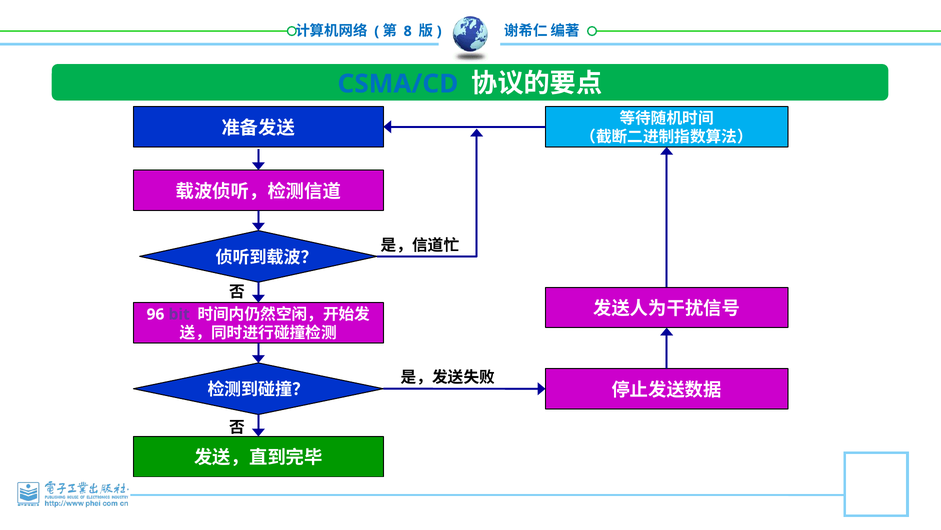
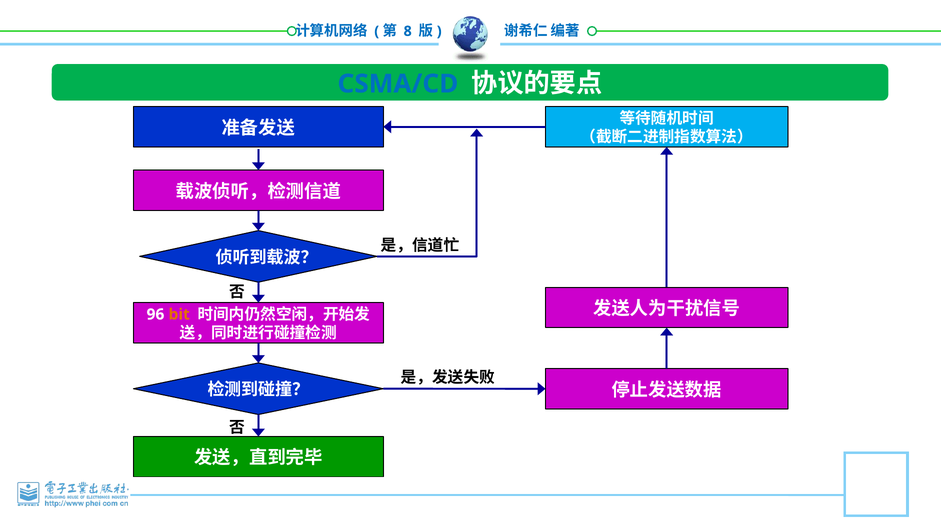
bit colour: purple -> orange
